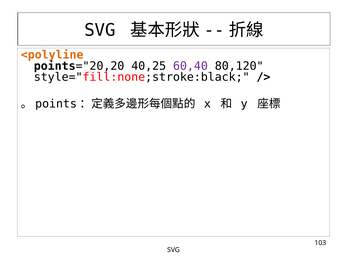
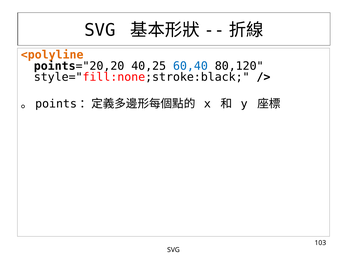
60,40 colour: purple -> blue
